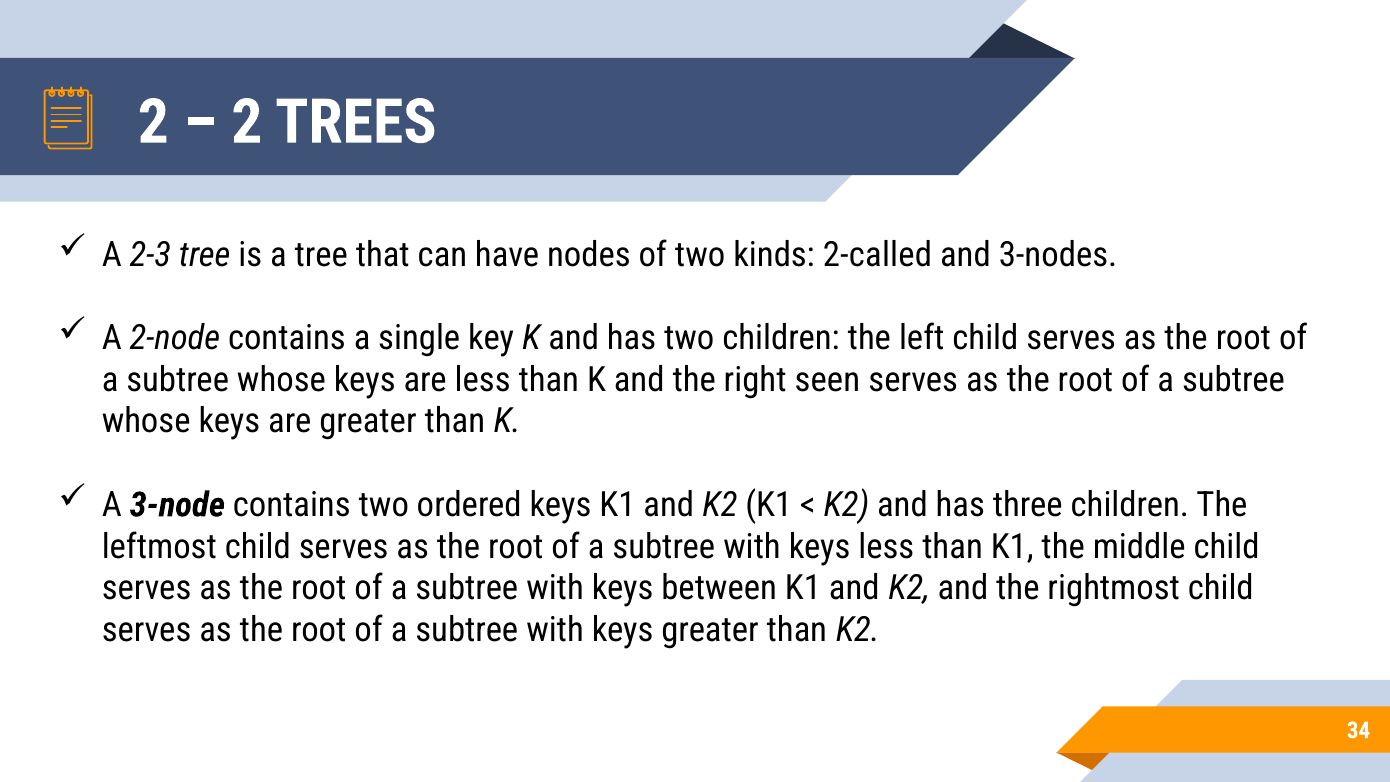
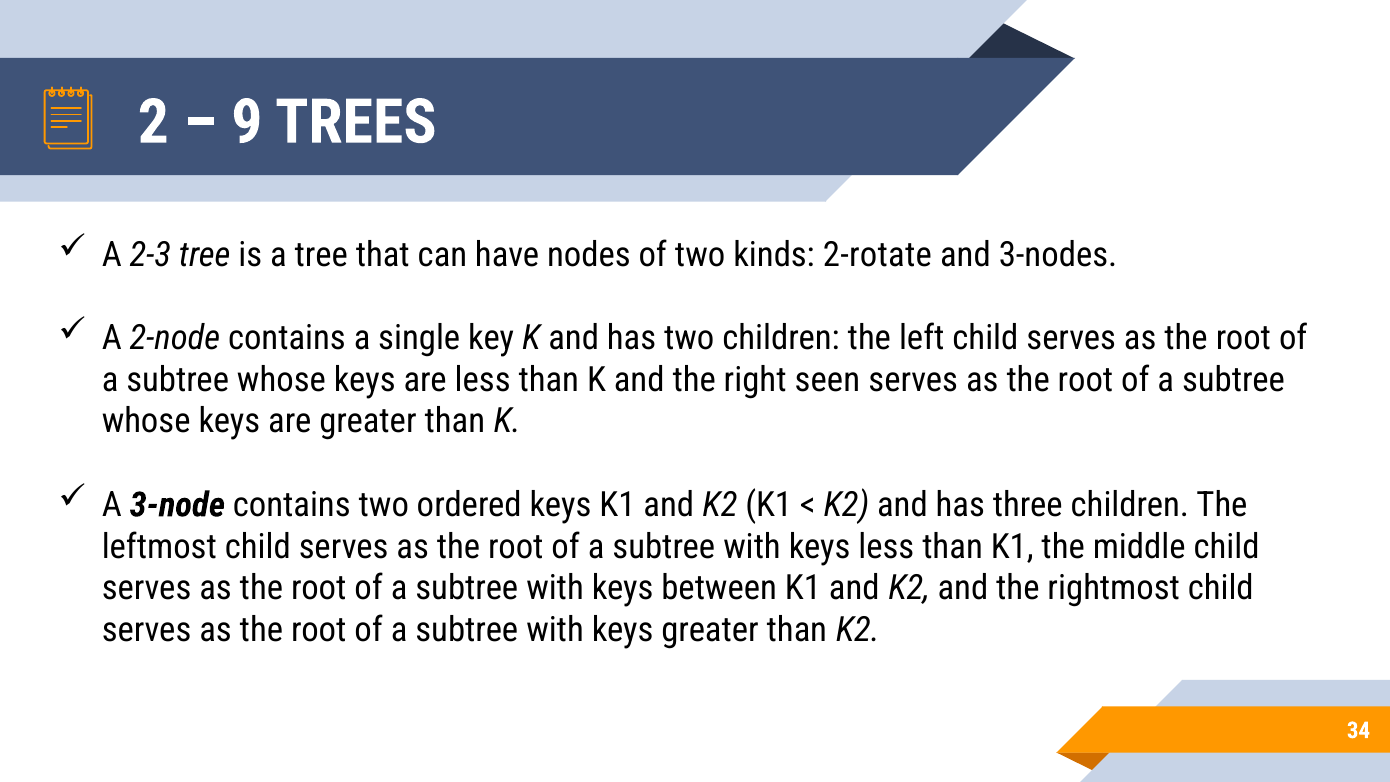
2 at (247, 122): 2 -> 9
2-called: 2-called -> 2-rotate
